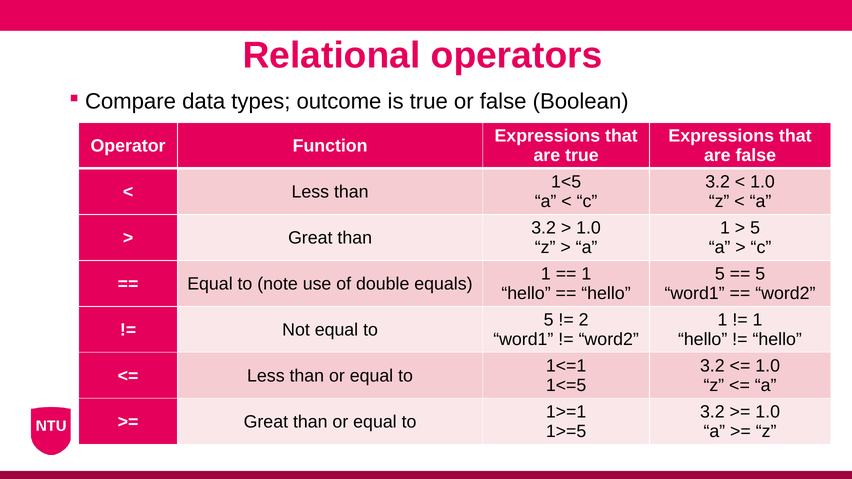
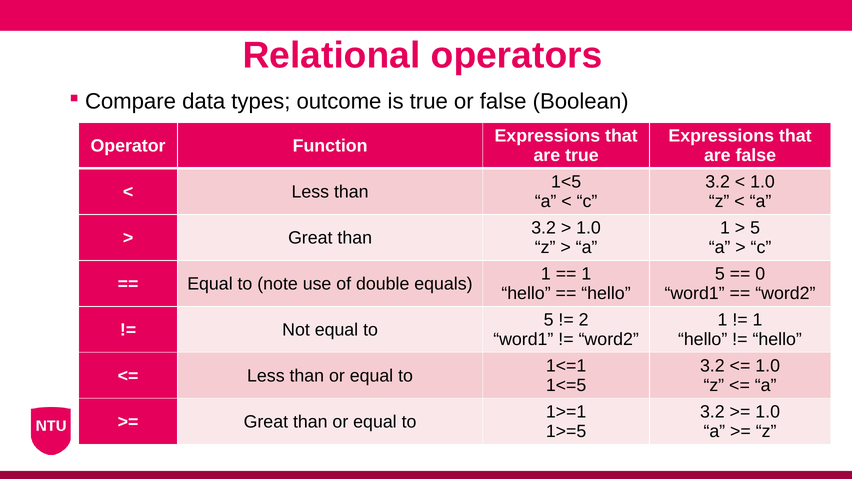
5 at (760, 274): 5 -> 0
